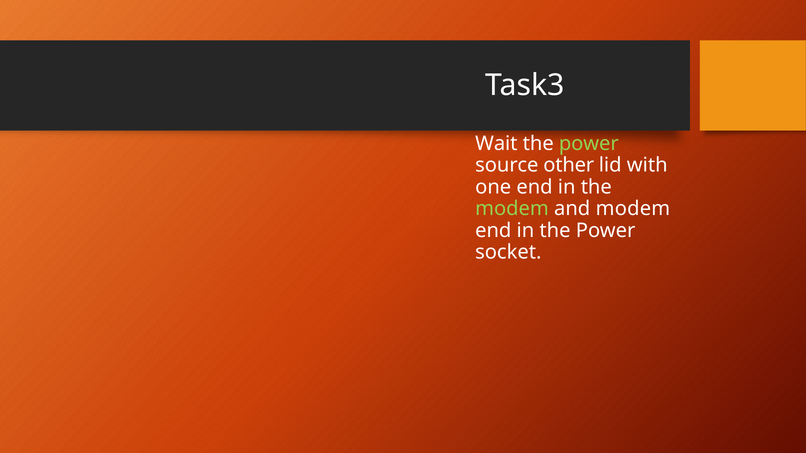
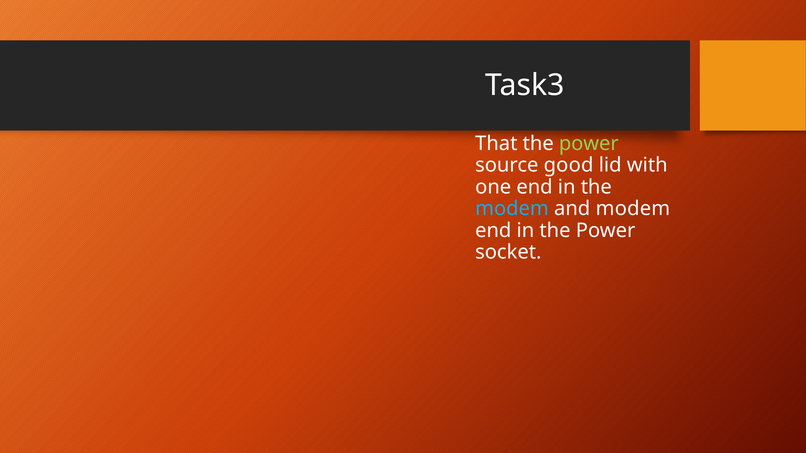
Wait: Wait -> That
other: other -> good
modem at (512, 209) colour: light green -> light blue
